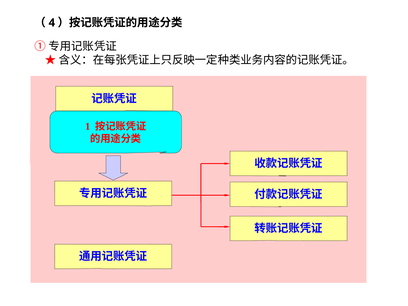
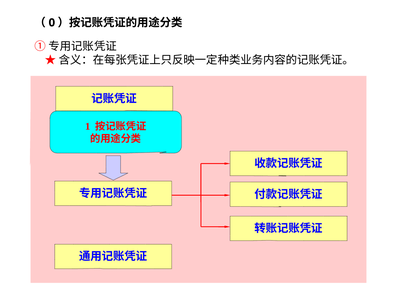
4: 4 -> 0
